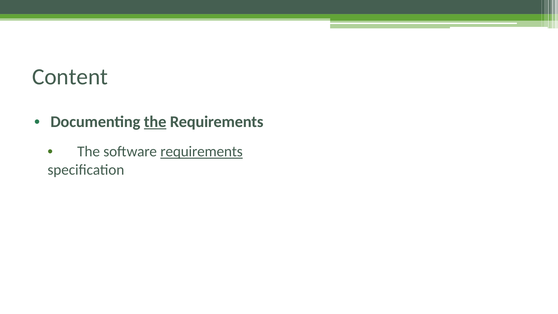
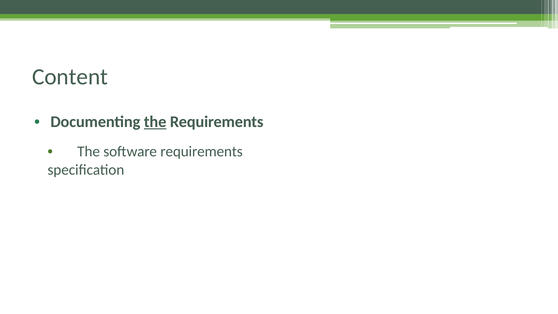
requirements at (202, 152) underline: present -> none
